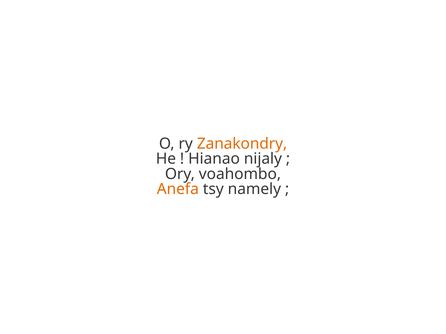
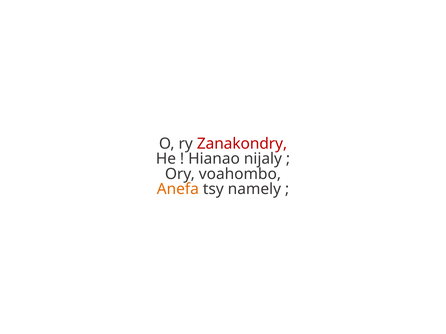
Zanakondry colour: orange -> red
